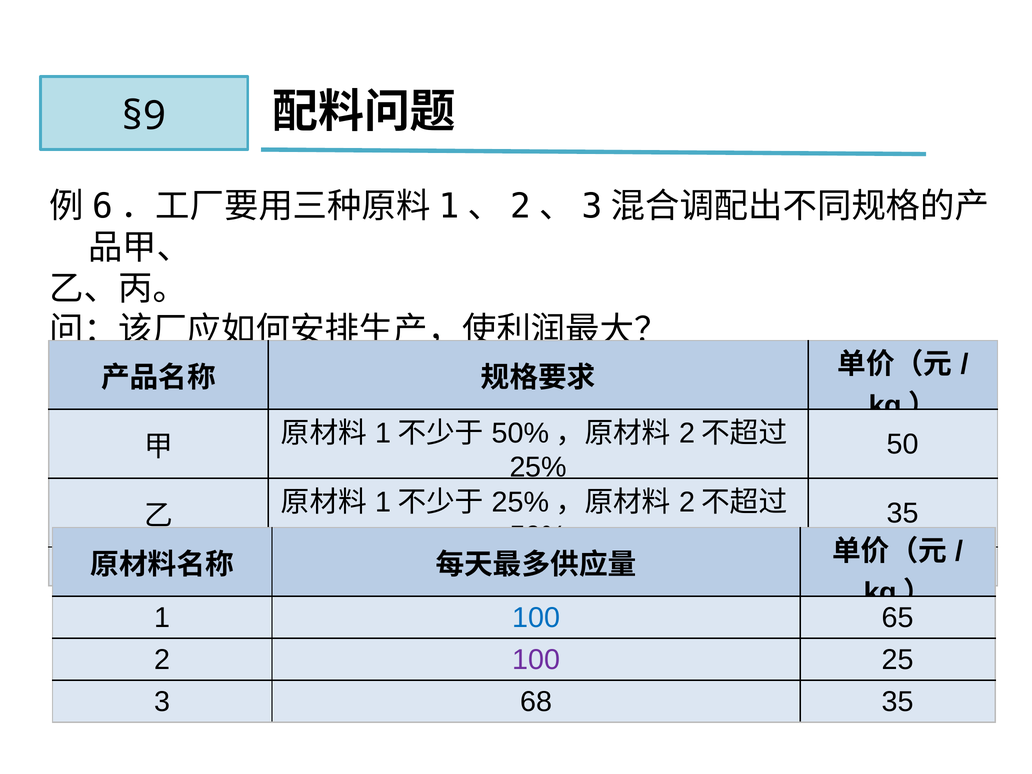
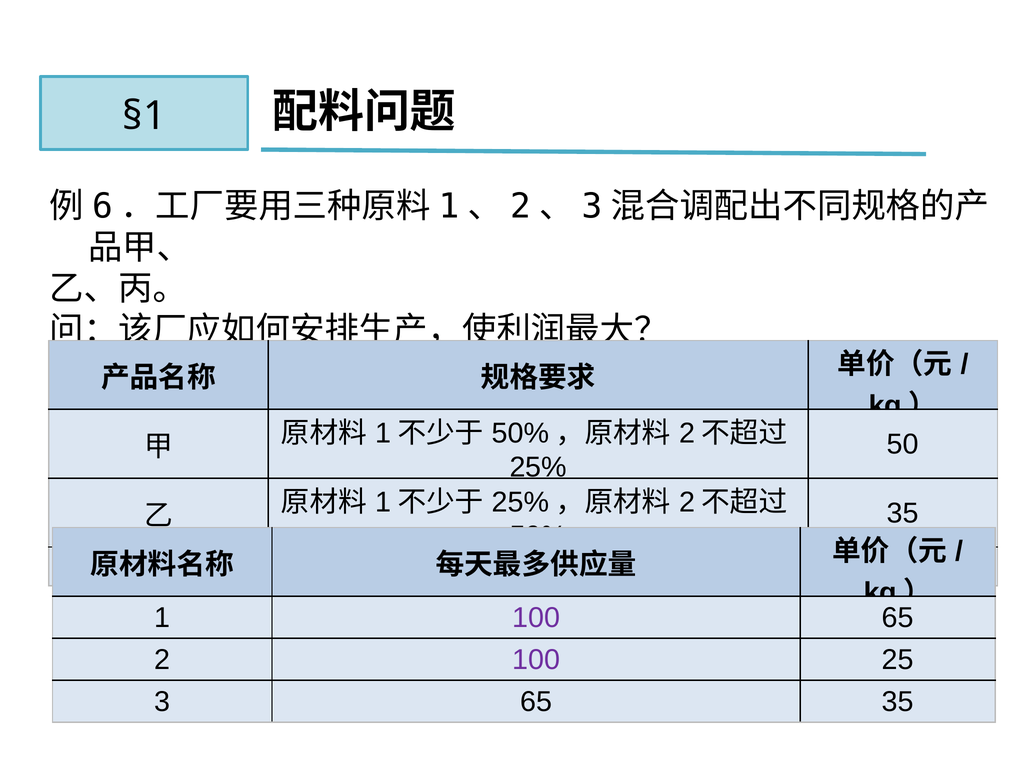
§9: §9 -> §1
100 at (536, 618) colour: blue -> purple
3 68: 68 -> 65
